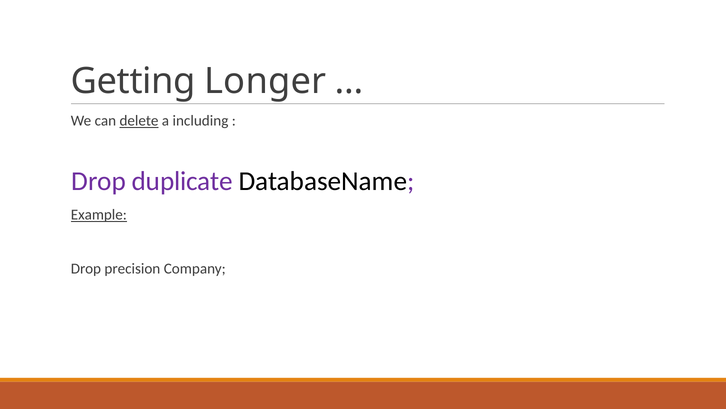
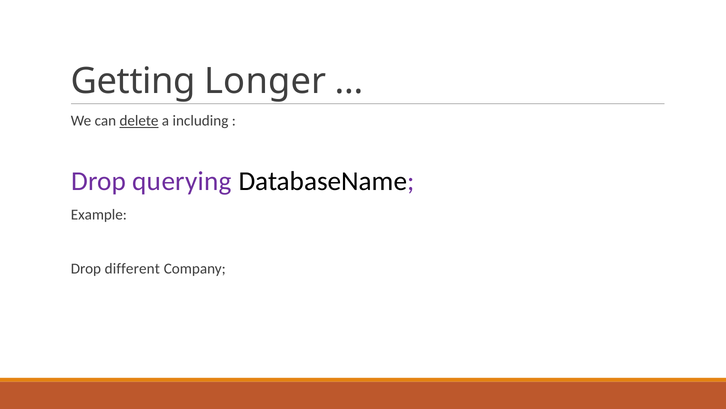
duplicate: duplicate -> querying
Example underline: present -> none
precision: precision -> different
